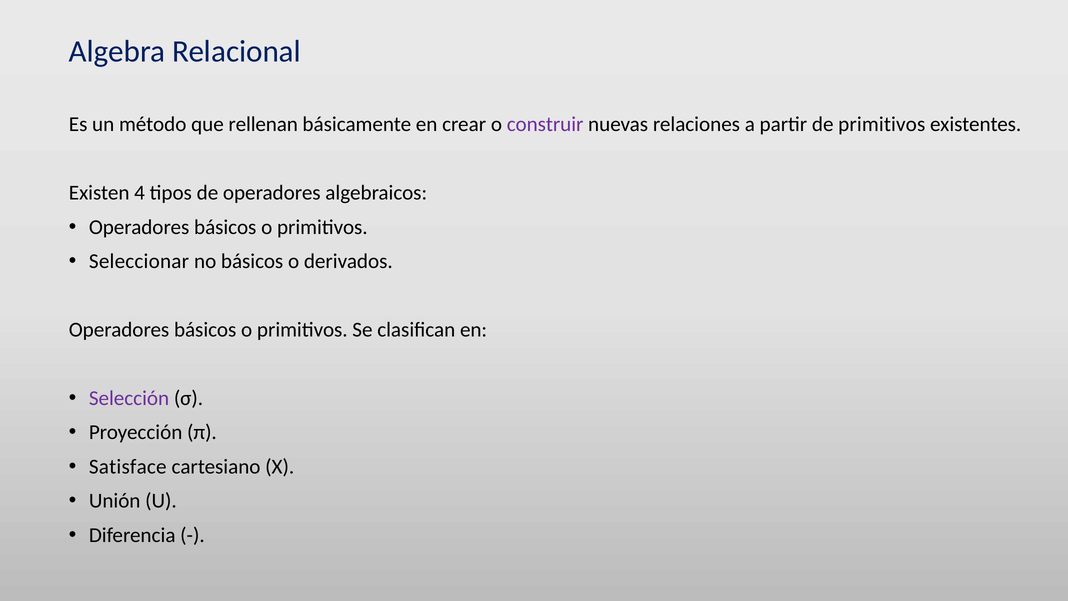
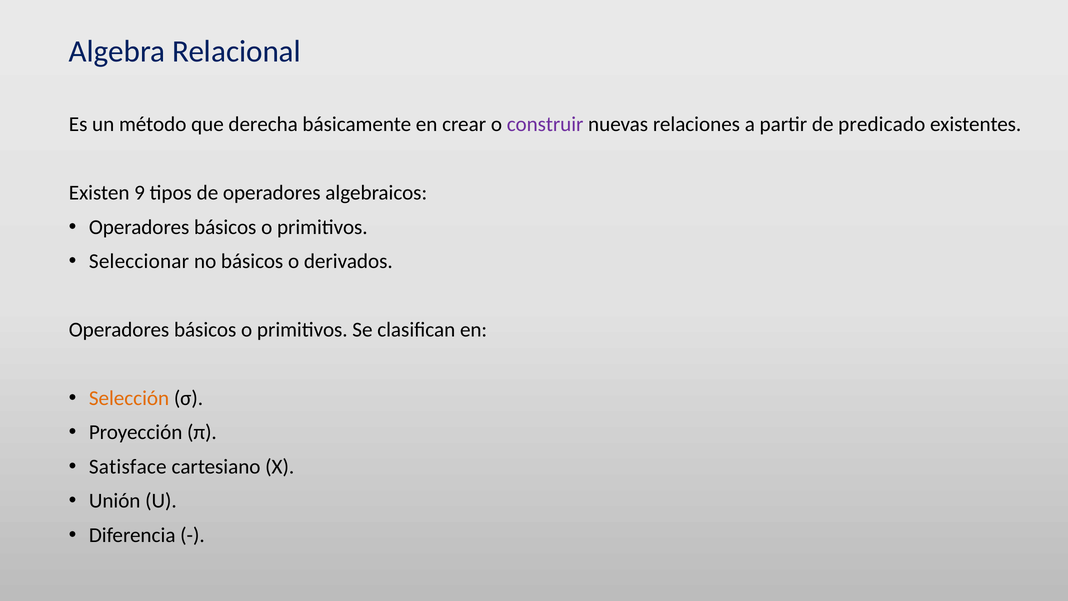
rellenan: rellenan -> derecha
de primitivos: primitivos -> predicado
4: 4 -> 9
Selección colour: purple -> orange
